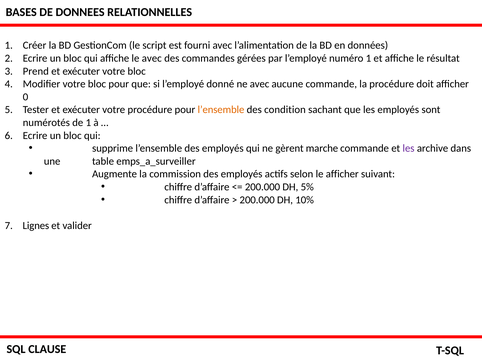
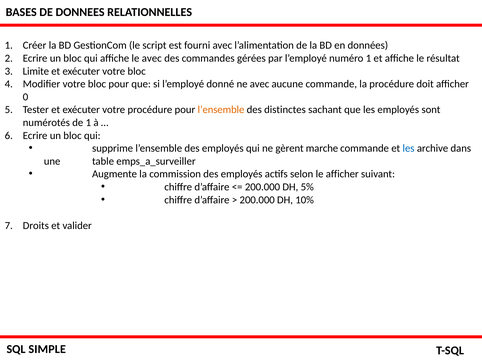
Prend: Prend -> Limite
condition: condition -> distinctes
les at (409, 148) colour: purple -> blue
Lignes: Lignes -> Droits
CLAUSE: CLAUSE -> SIMPLE
